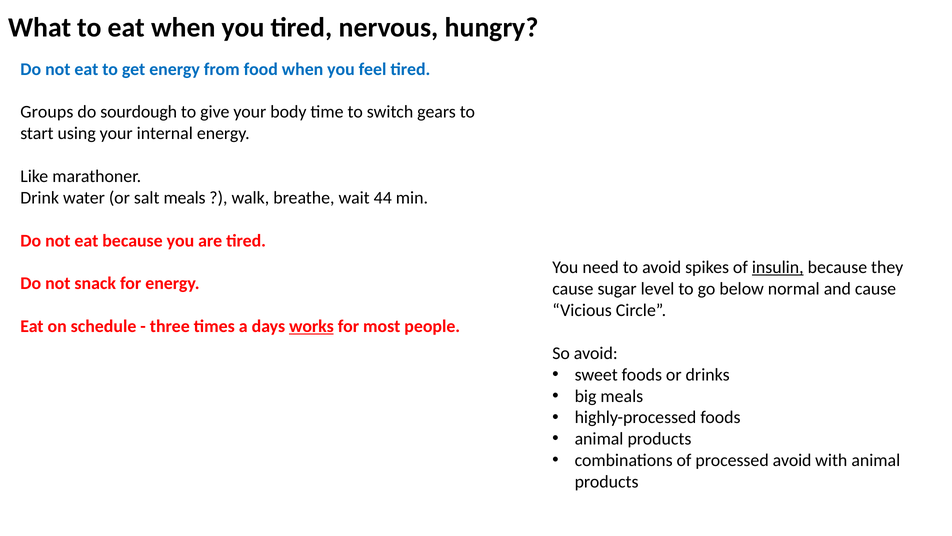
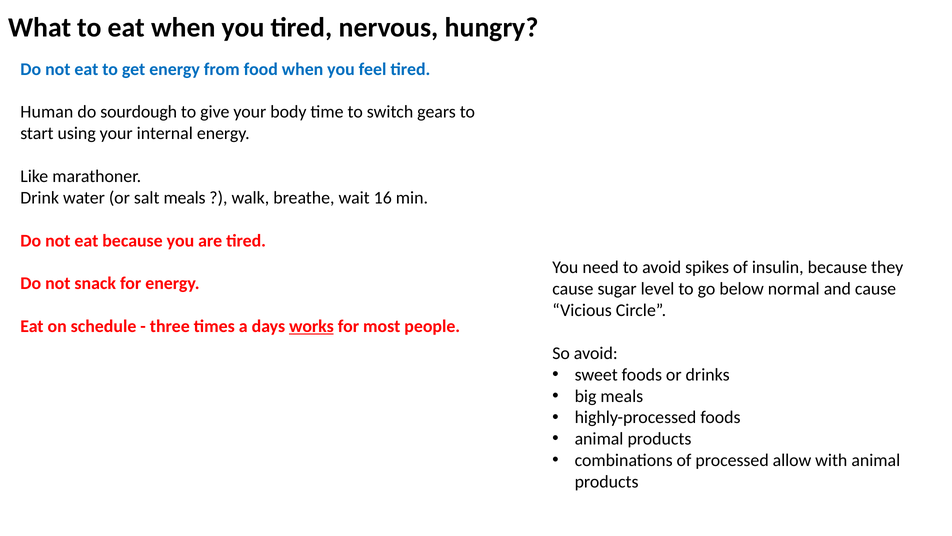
Groups: Groups -> Human
44: 44 -> 16
insulin underline: present -> none
processed avoid: avoid -> allow
